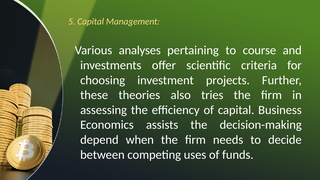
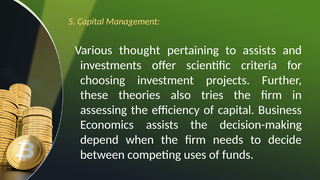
analyses: analyses -> thought
to course: course -> assists
